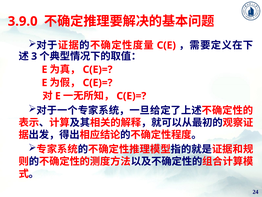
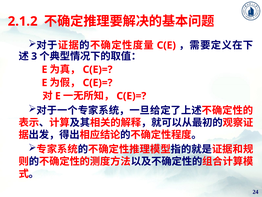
3.9.0: 3.9.0 -> 2.1.2
